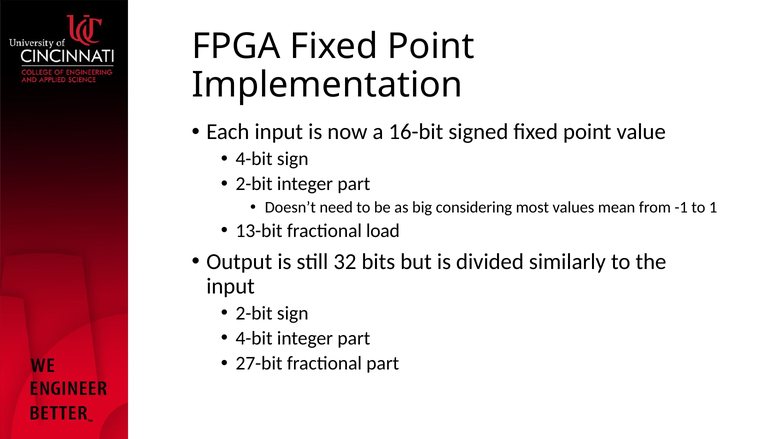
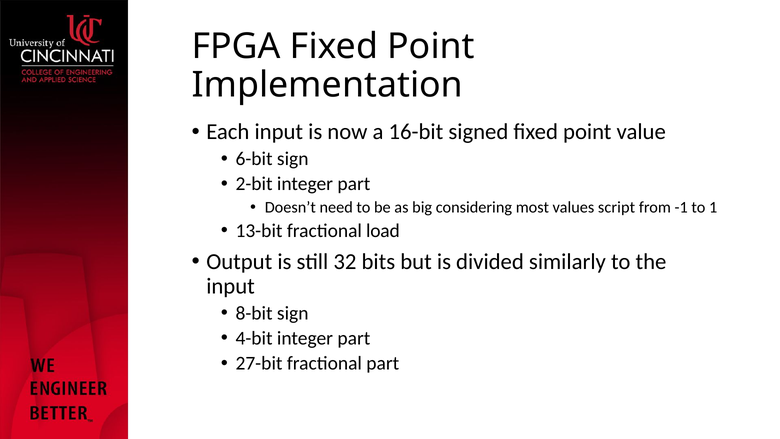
4-bit at (254, 159): 4-bit -> 6-bit
mean: mean -> script
2-bit at (254, 313): 2-bit -> 8-bit
